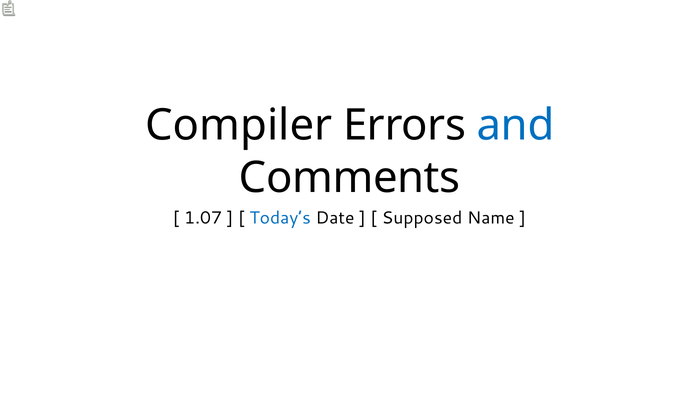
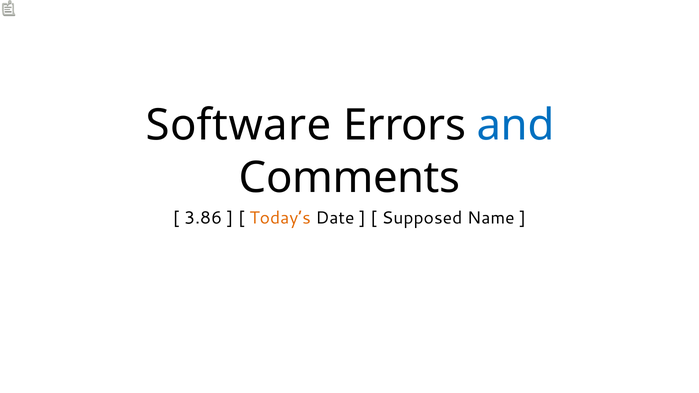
Compiler: Compiler -> Software
1.07: 1.07 -> 3.86
Today’s colour: blue -> orange
